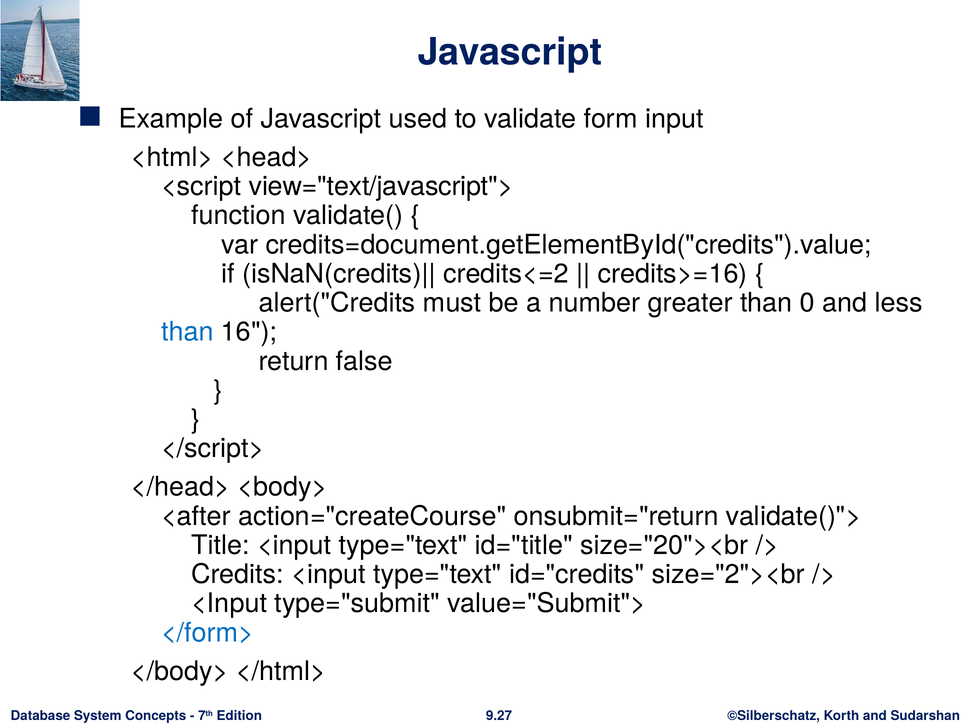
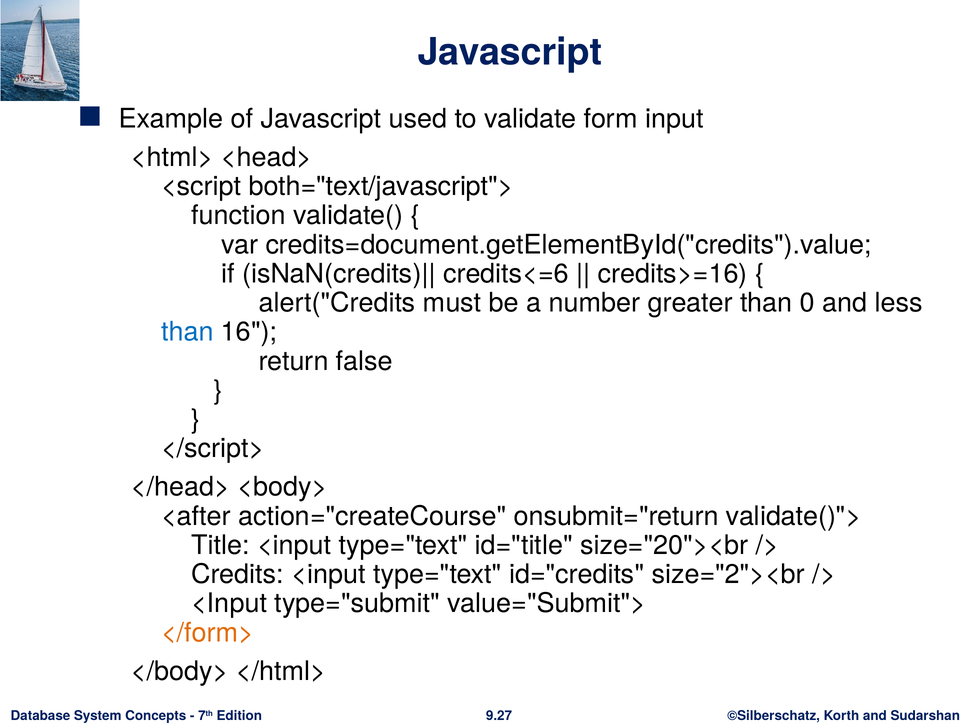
view="text/javascript">: view="text/javascript"> -> both="text/javascript">
credits<=2: credits<=2 -> credits<=6
</form> colour: blue -> orange
